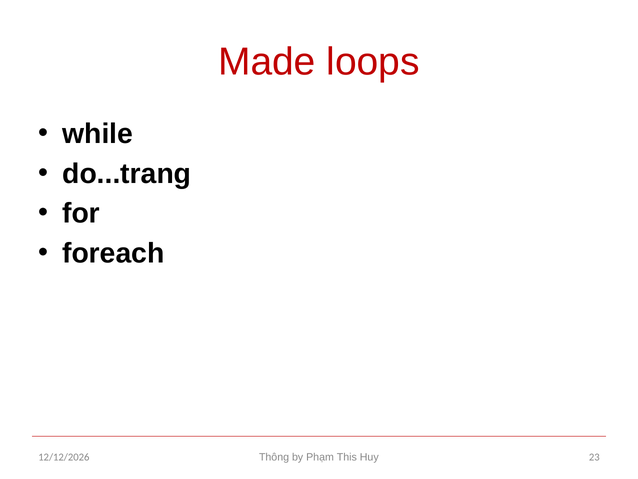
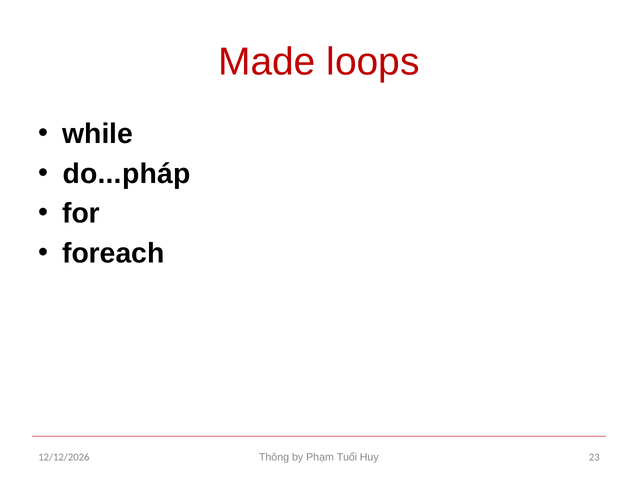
do...trang: do...trang -> do...pháp
This: This -> Tuổi
